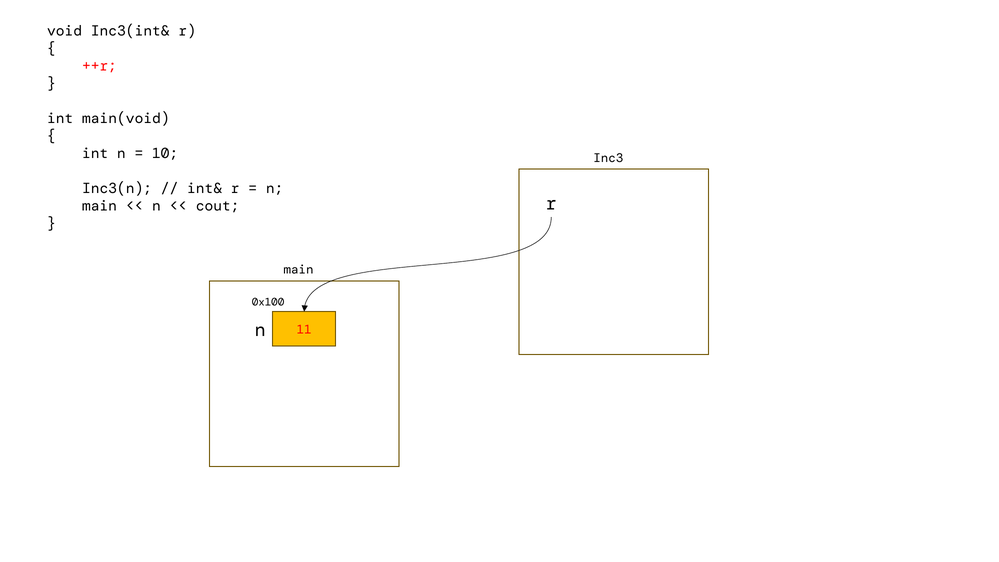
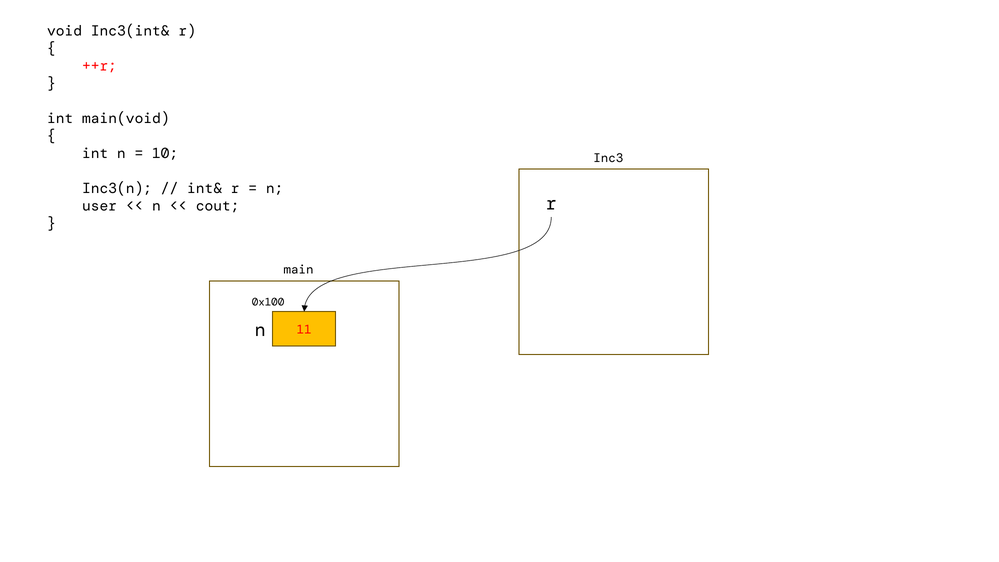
main at (100, 206): main -> user
